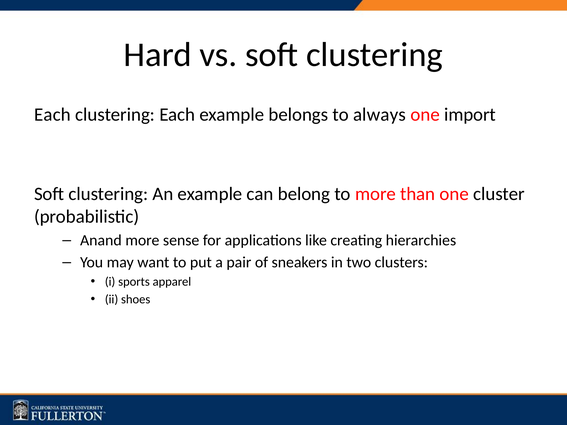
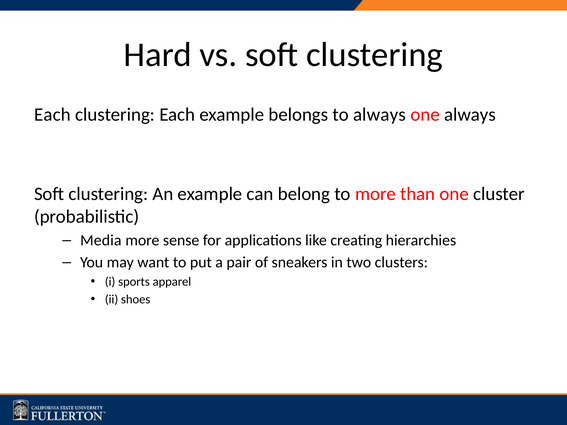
one import: import -> always
Anand: Anand -> Media
